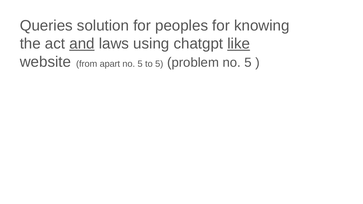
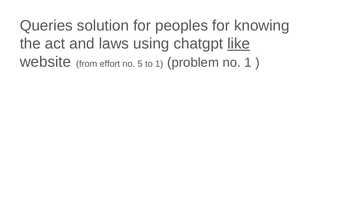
and underline: present -> none
apart: apart -> effort
to 5: 5 -> 1
problem no 5: 5 -> 1
